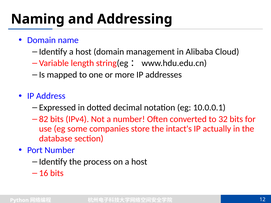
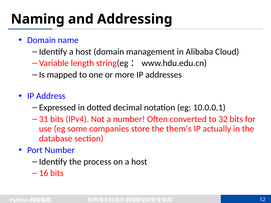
82: 82 -> 31
intact's: intact's -> them's
